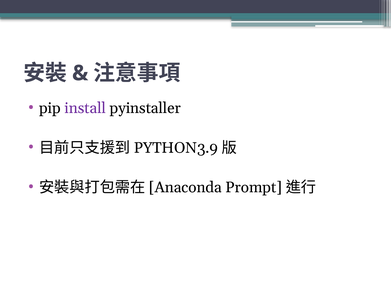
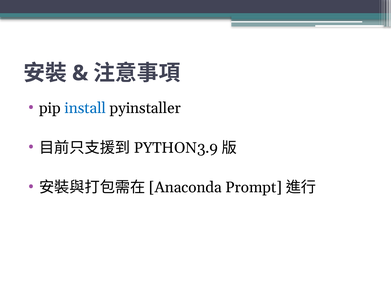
install colour: purple -> blue
